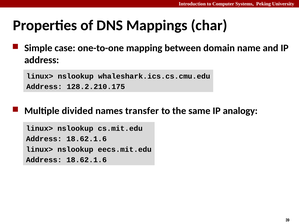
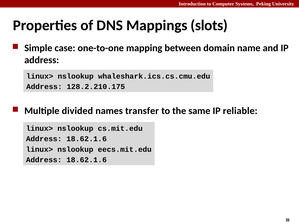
char: char -> slots
analogy: analogy -> reliable
